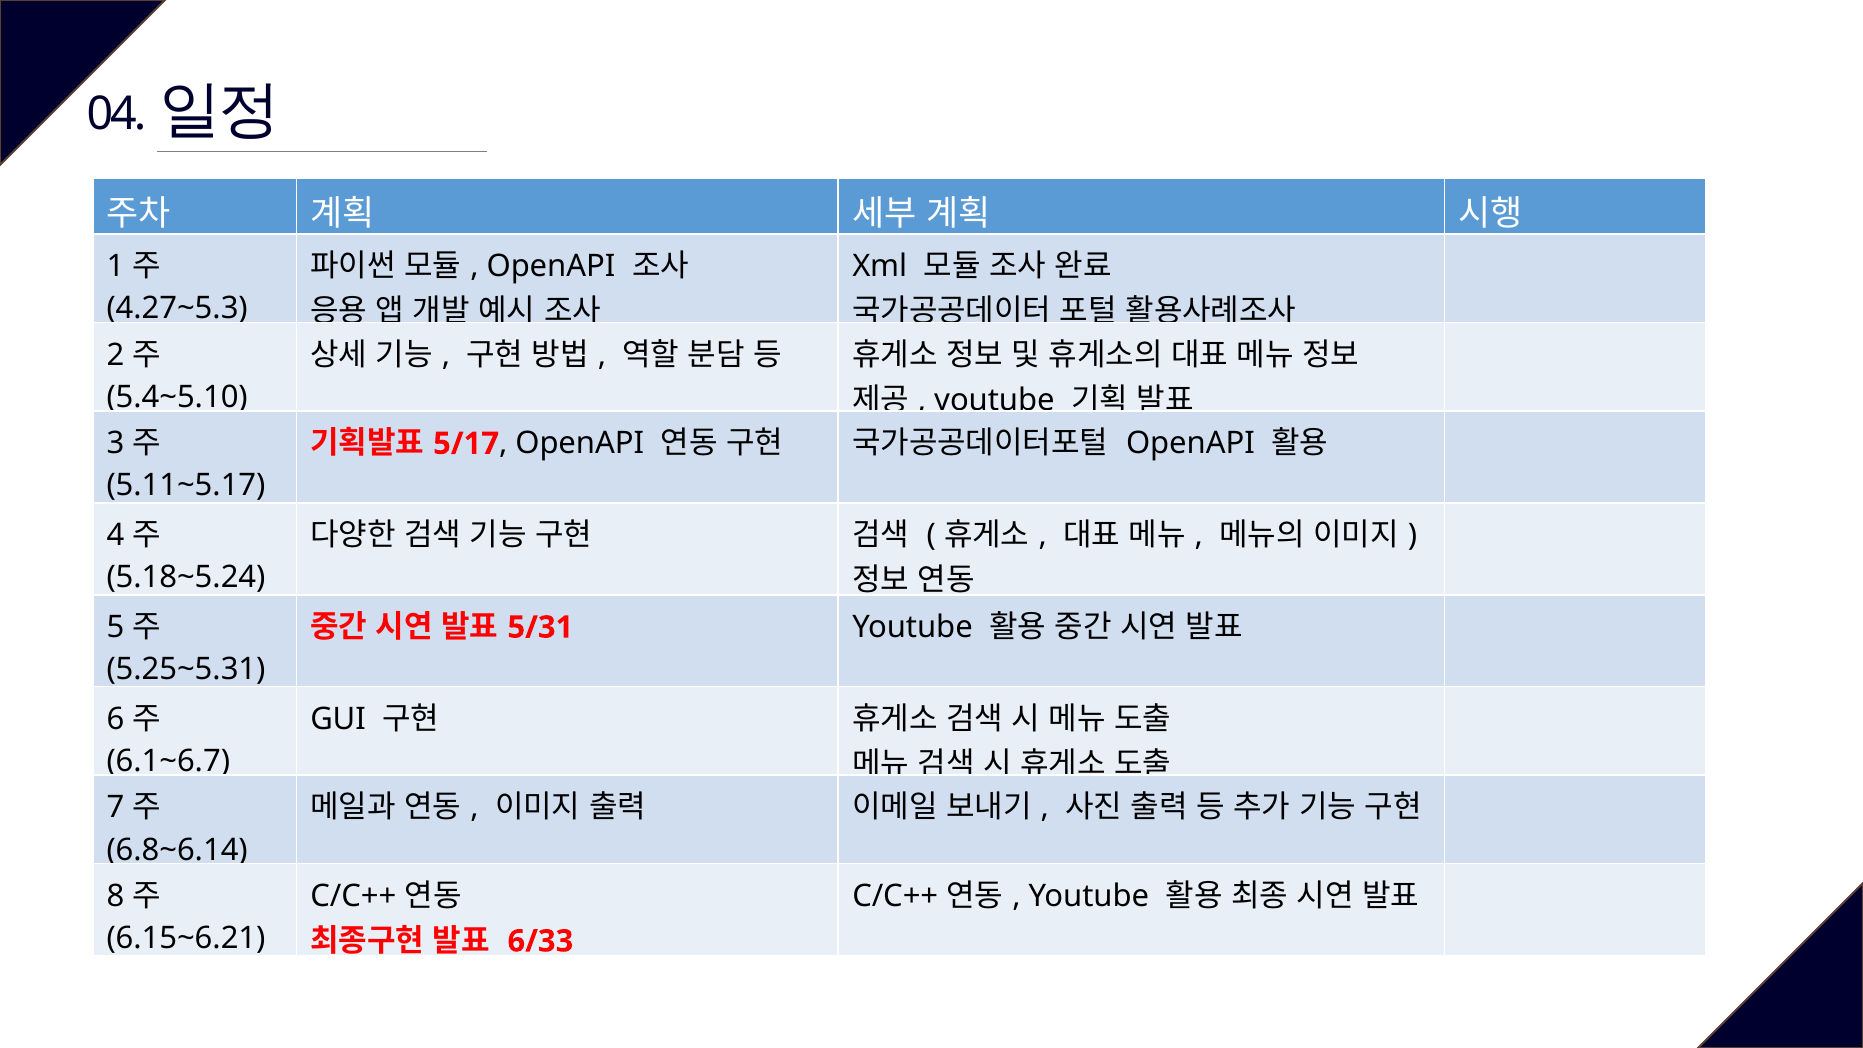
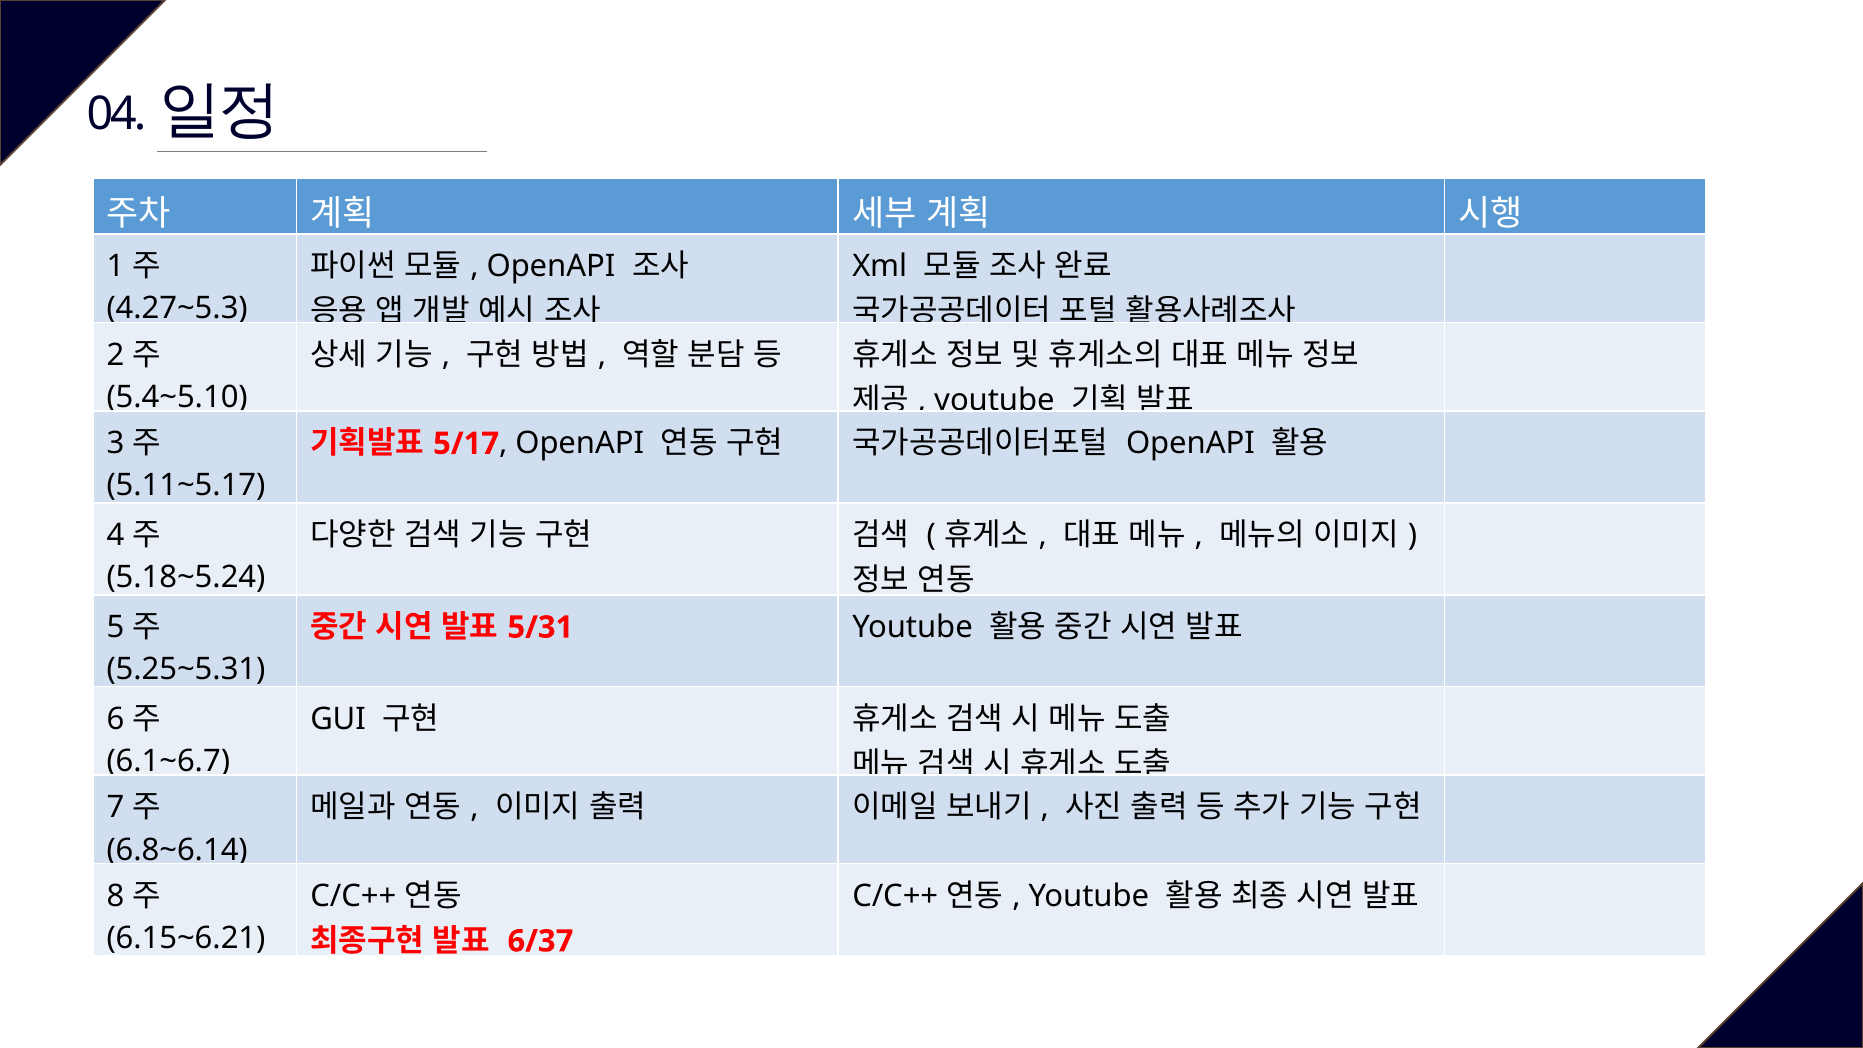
6/33: 6/33 -> 6/37
